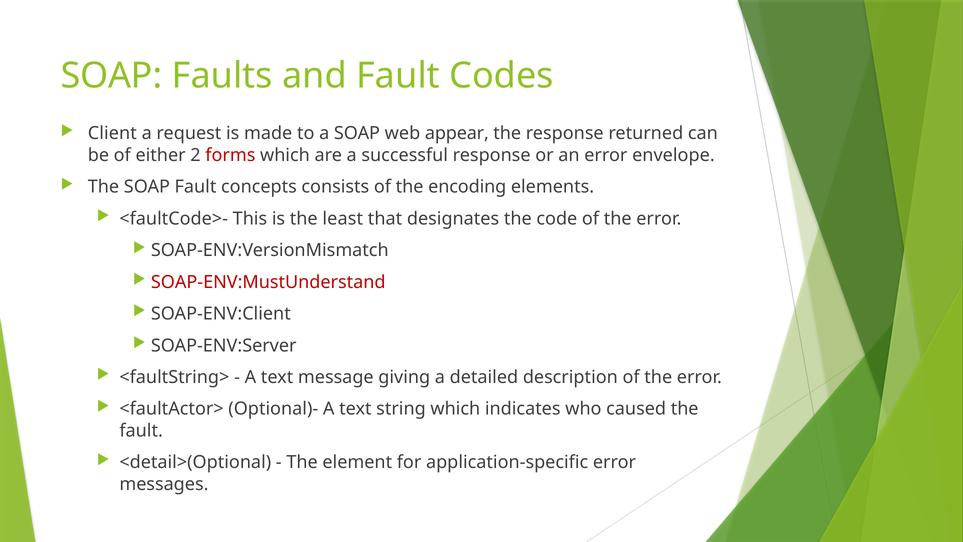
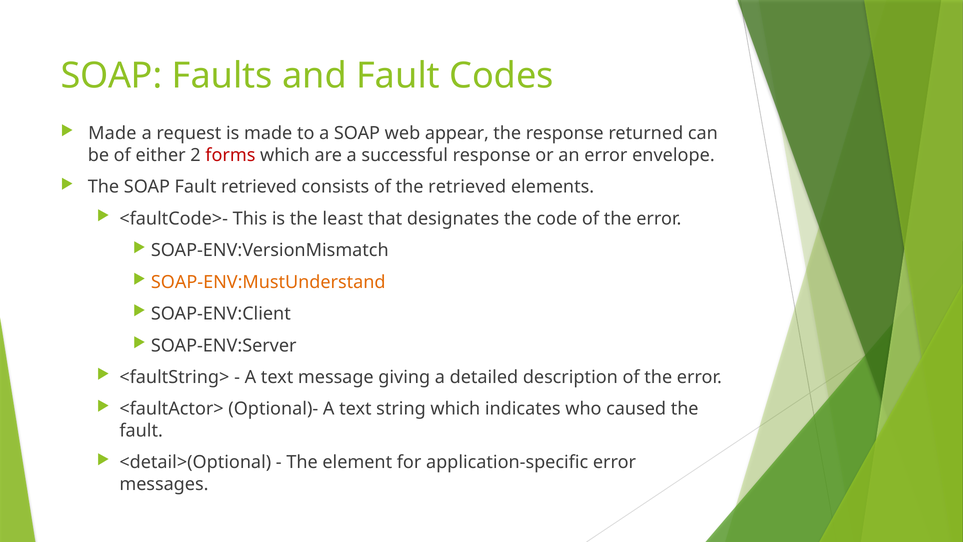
Client at (112, 133): Client -> Made
Fault concepts: concepts -> retrieved
the encoding: encoding -> retrieved
SOAP-ENV:MustUnderstand colour: red -> orange
